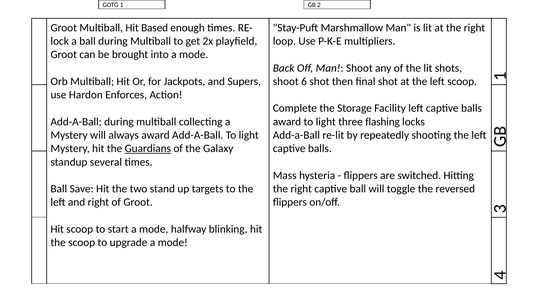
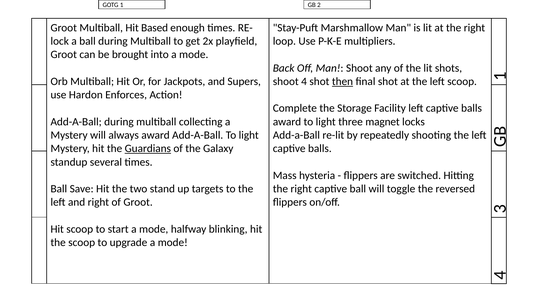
shoot 6: 6 -> 4
then underline: none -> present
flashing: flashing -> magnet
